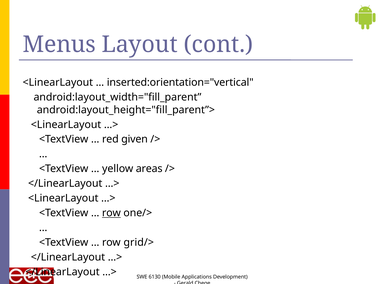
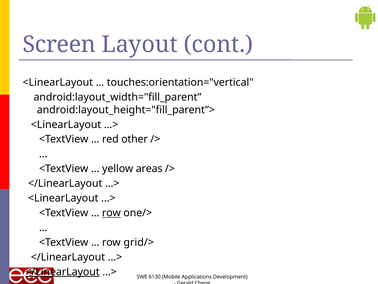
Menus: Menus -> Screen
inserted:orientation="vertical: inserted:orientation="vertical -> touches:orientation="vertical
given: given -> other
</LinearLayout at (62, 271) underline: none -> present
